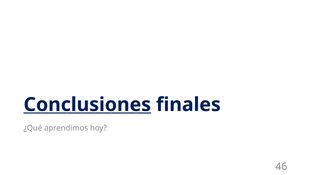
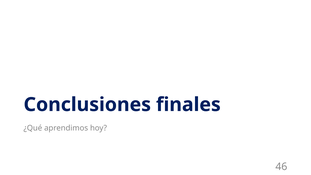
Conclusiones underline: present -> none
